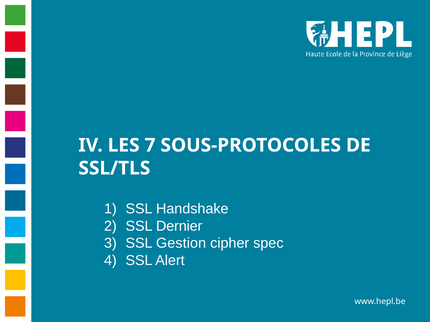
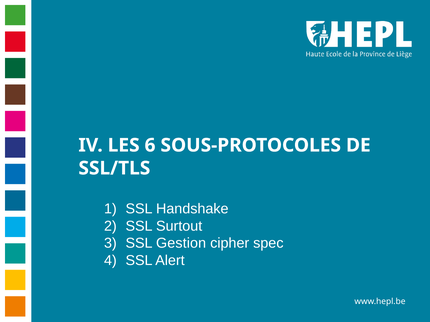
7: 7 -> 6
Dernier: Dernier -> Surtout
